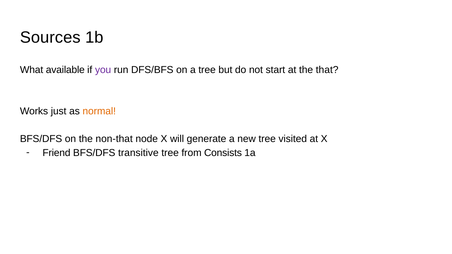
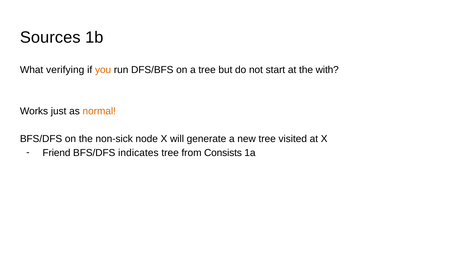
available: available -> verifying
you colour: purple -> orange
that: that -> with
non-that: non-that -> non-sick
transitive: transitive -> indicates
